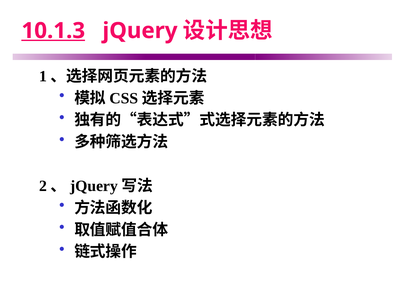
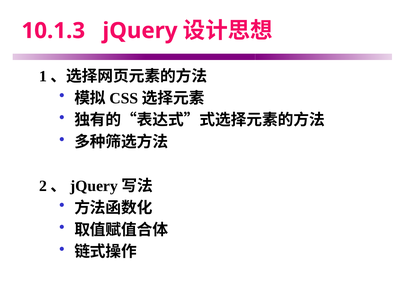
10.1.3 underline: present -> none
